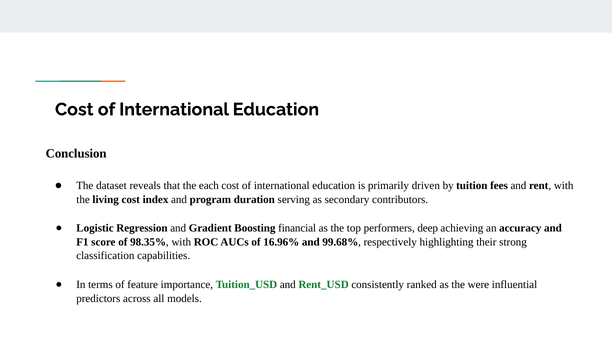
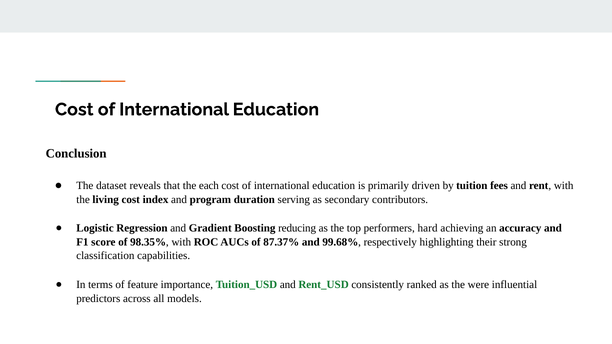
financial: financial -> reducing
deep: deep -> hard
16.96%: 16.96% -> 87.37%
